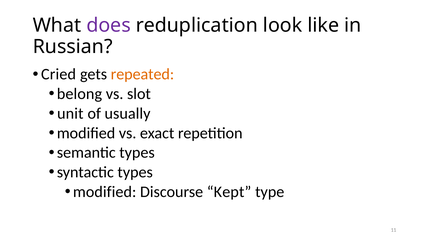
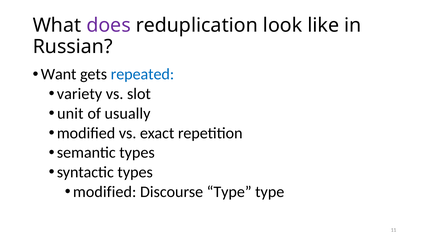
Cried: Cried -> Want
repeated colour: orange -> blue
belong: belong -> variety
Discourse Kept: Kept -> Type
